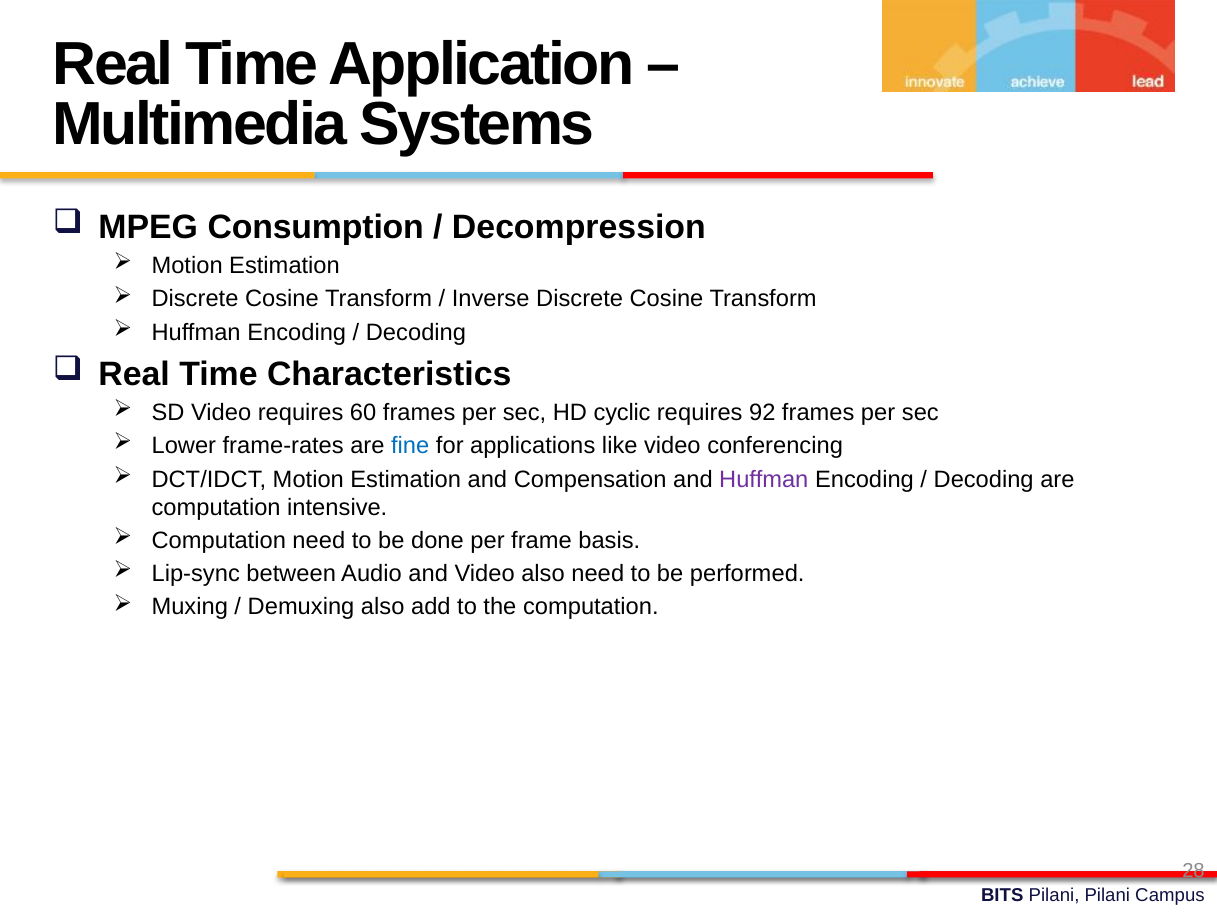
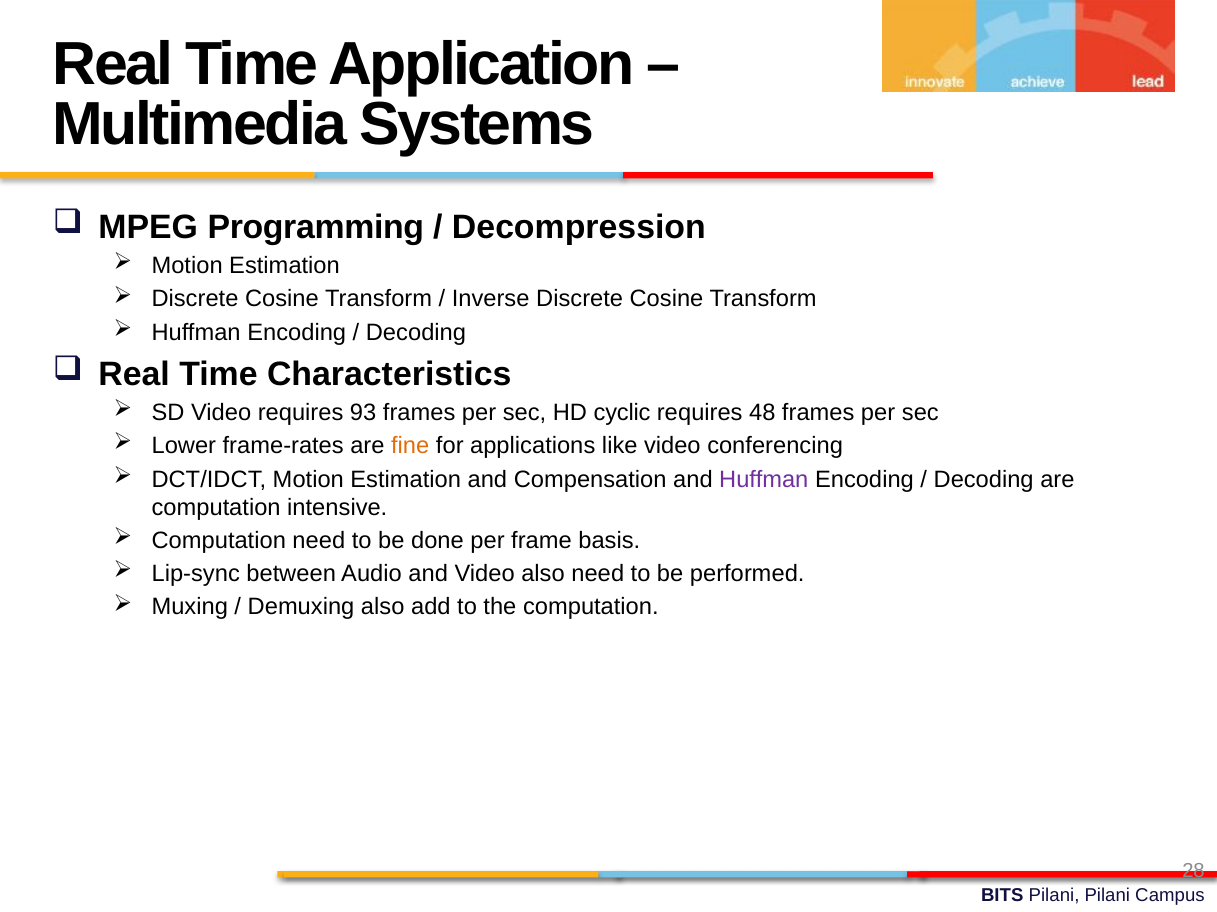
Consumption: Consumption -> Programming
60: 60 -> 93
92: 92 -> 48
fine colour: blue -> orange
